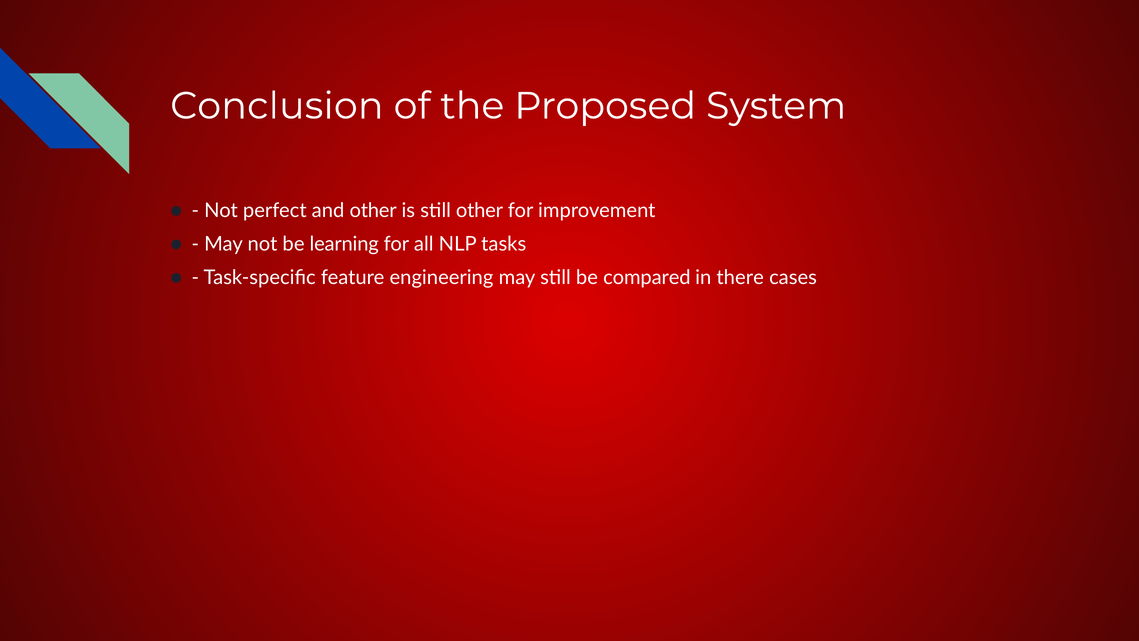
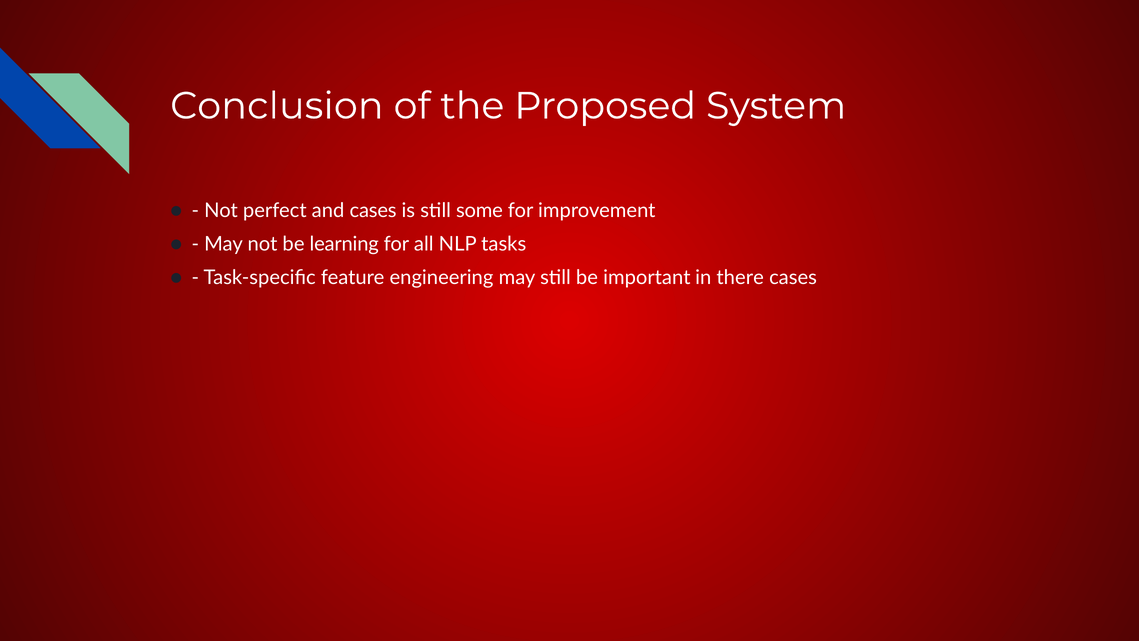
and other: other -> cases
still other: other -> some
compared: compared -> important
